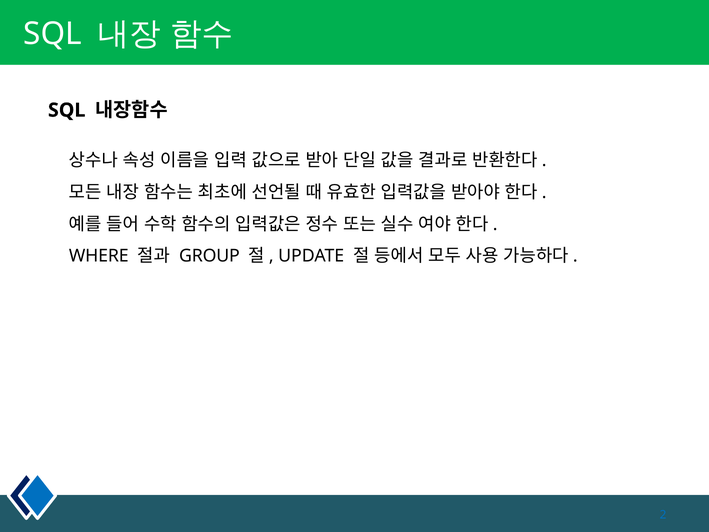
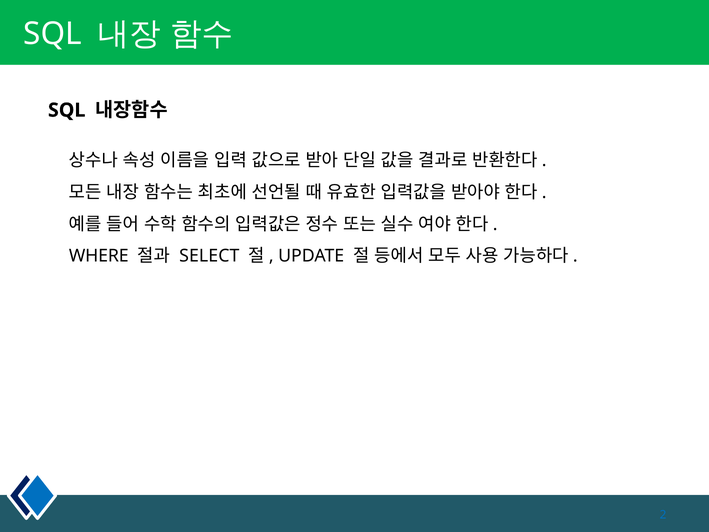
GROUP: GROUP -> SELECT
